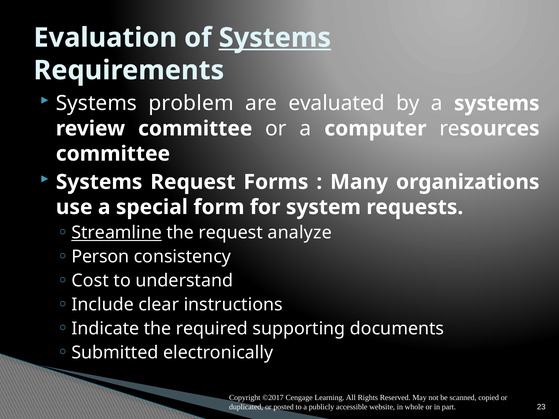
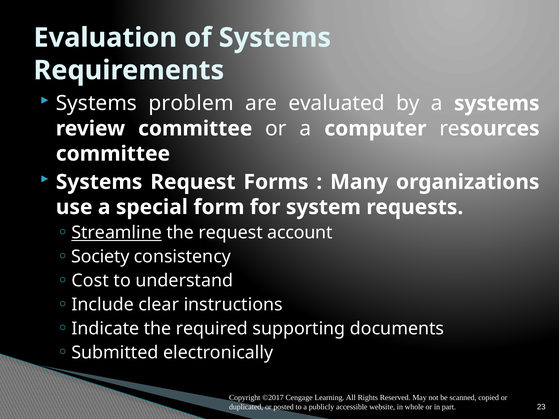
Systems at (275, 38) underline: present -> none
analyze: analyze -> account
Person: Person -> Society
